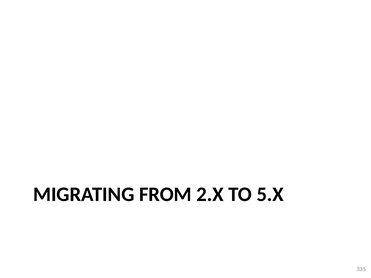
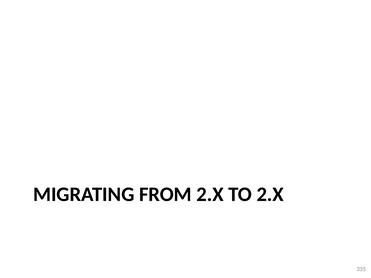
TO 5.X: 5.X -> 2.X
